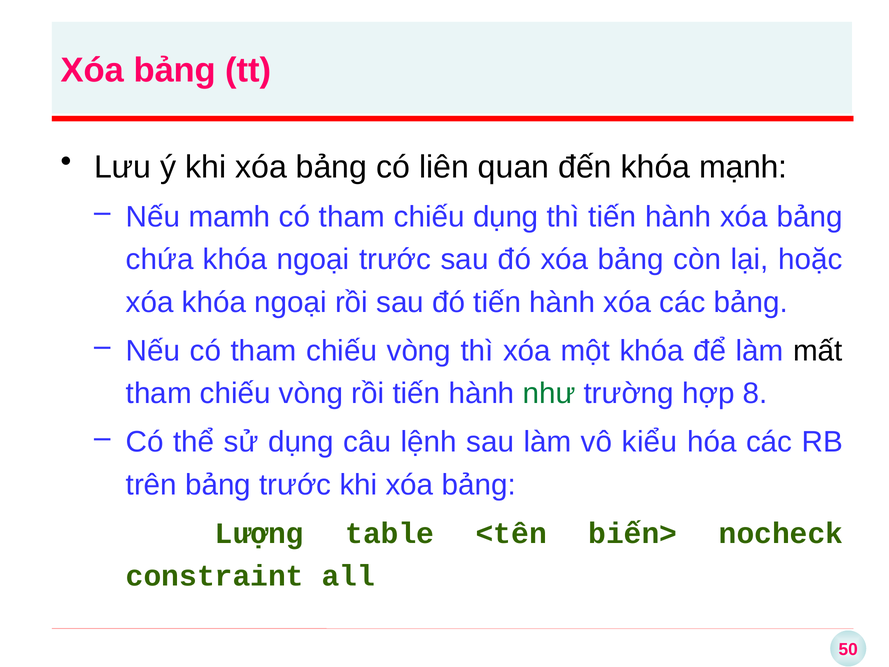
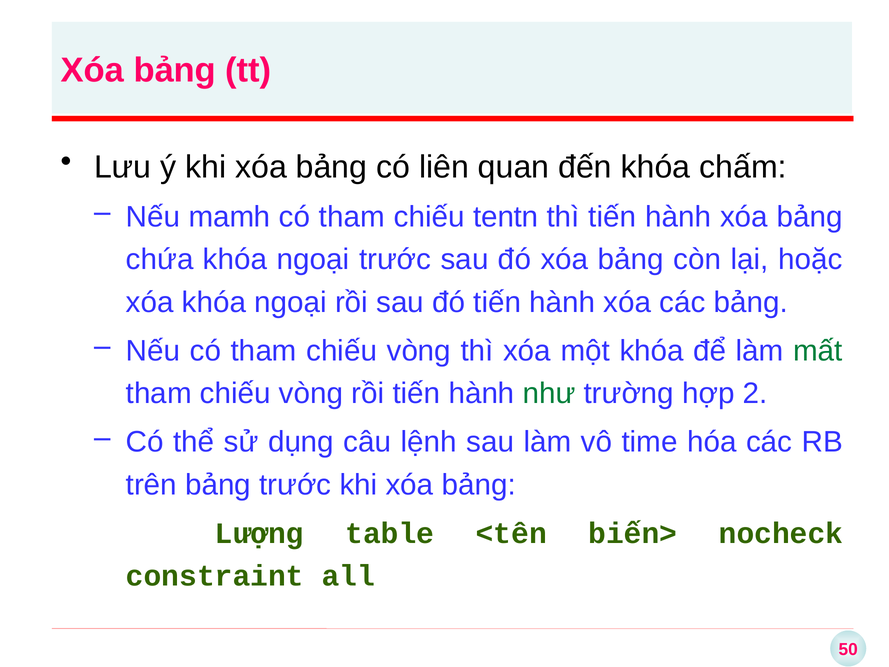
mạnh: mạnh -> chấm
chiếu dụng: dụng -> tentn
mất colour: black -> green
8: 8 -> 2
kiểu: kiểu -> time
